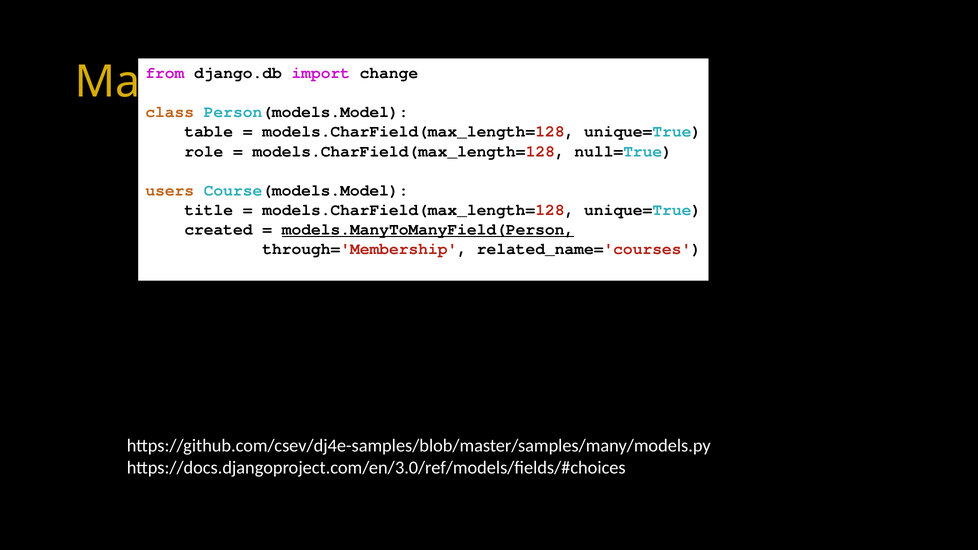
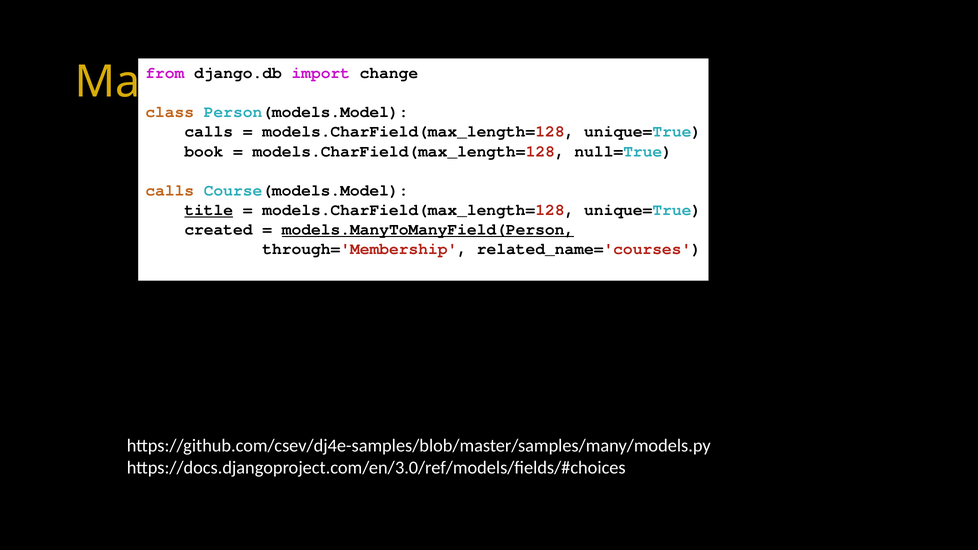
table at (209, 132): table -> calls
role: role -> book
users at (170, 190): users -> calls
title underline: none -> present
